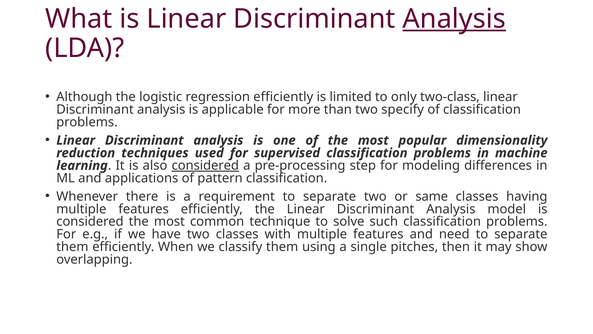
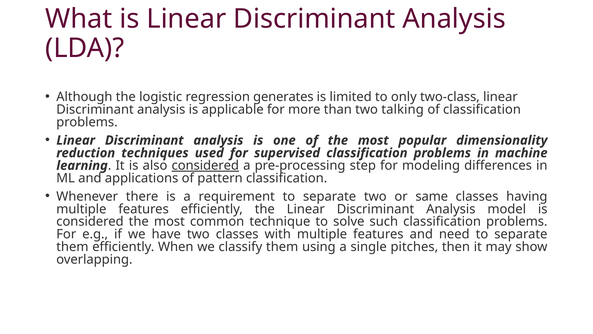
Analysis at (454, 19) underline: present -> none
regression efficiently: efficiently -> generates
specify: specify -> talking
